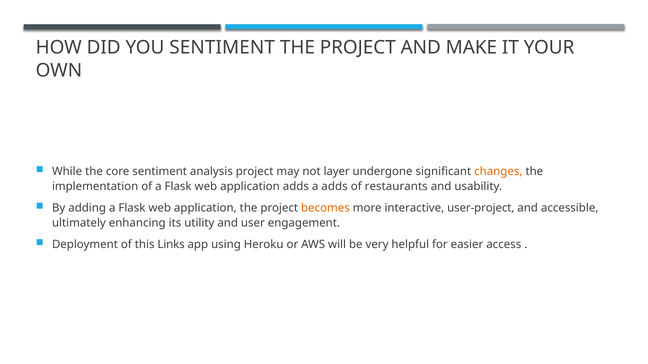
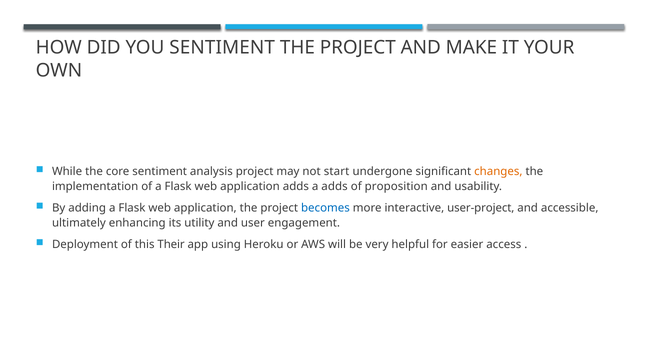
layer: layer -> start
restaurants: restaurants -> proposition
becomes colour: orange -> blue
Links: Links -> Their
